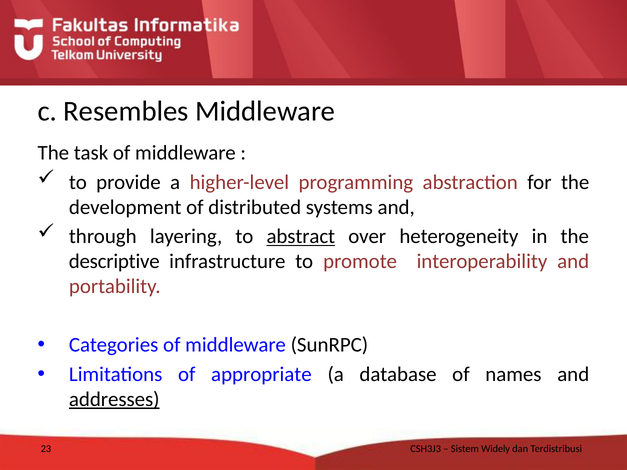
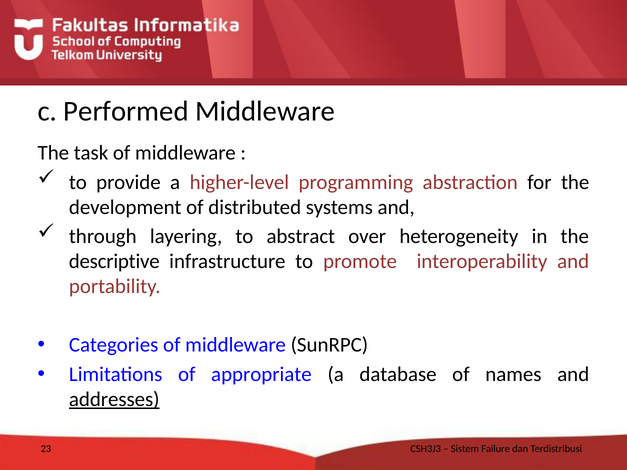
Resembles: Resembles -> Performed
abstract underline: present -> none
Widely: Widely -> Failure
